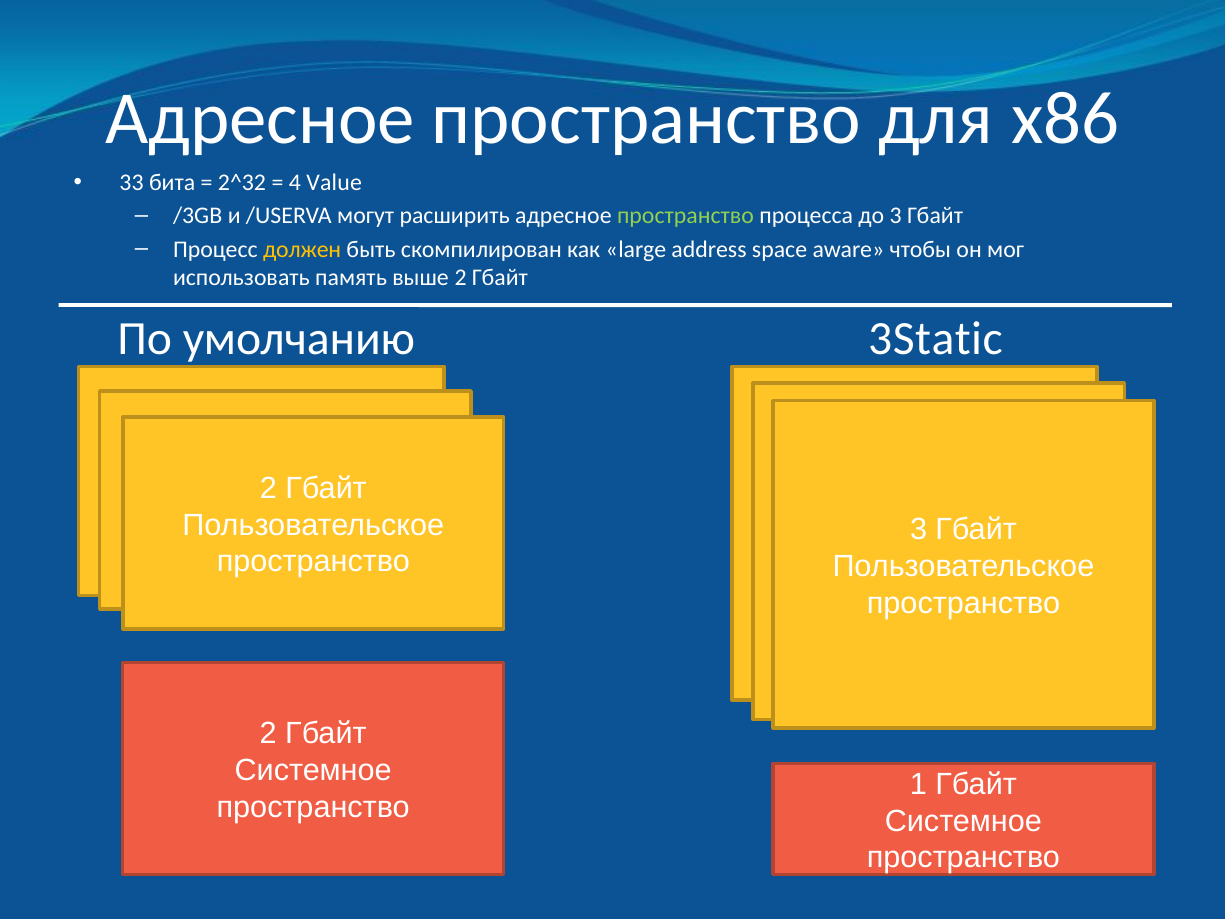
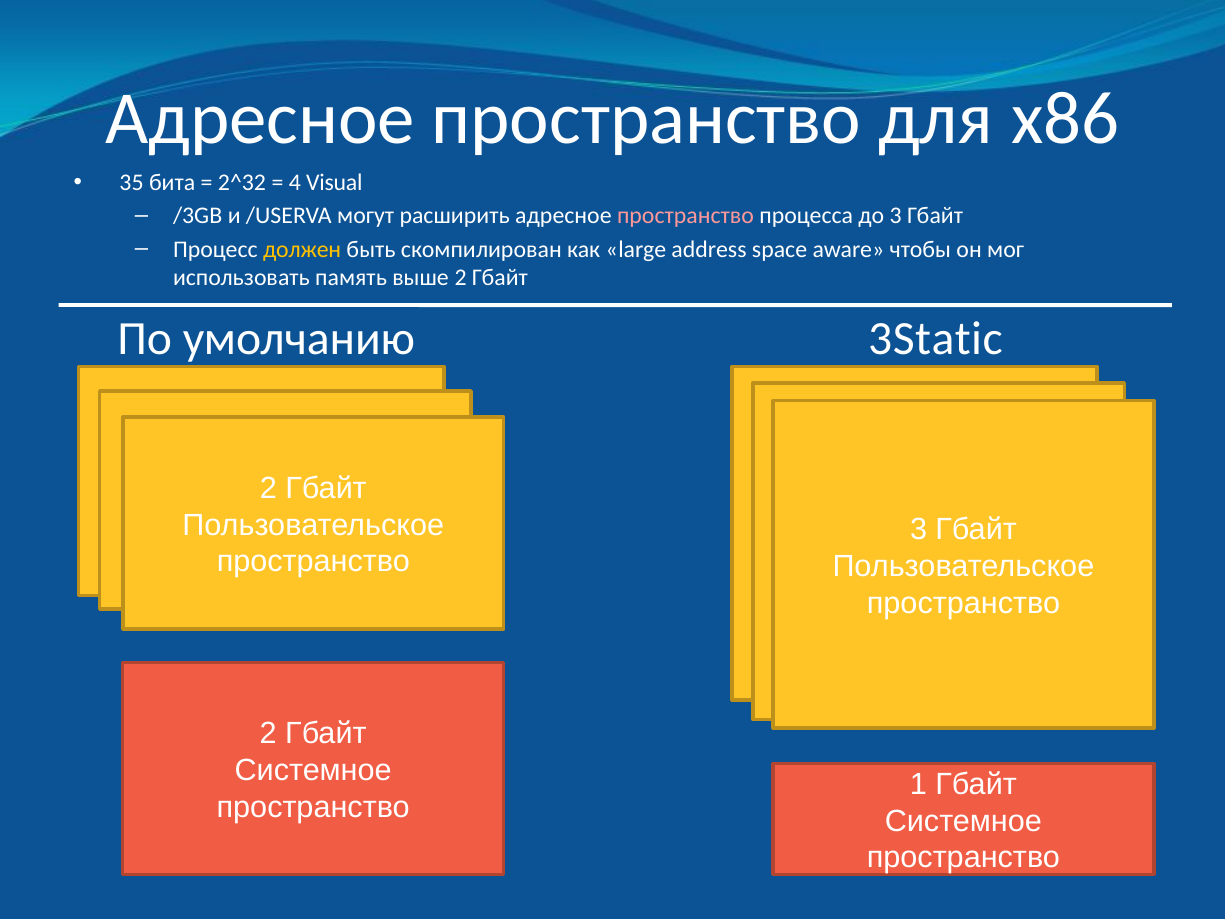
33: 33 -> 35
Value: Value -> Visual
пространство at (685, 216) colour: light green -> pink
